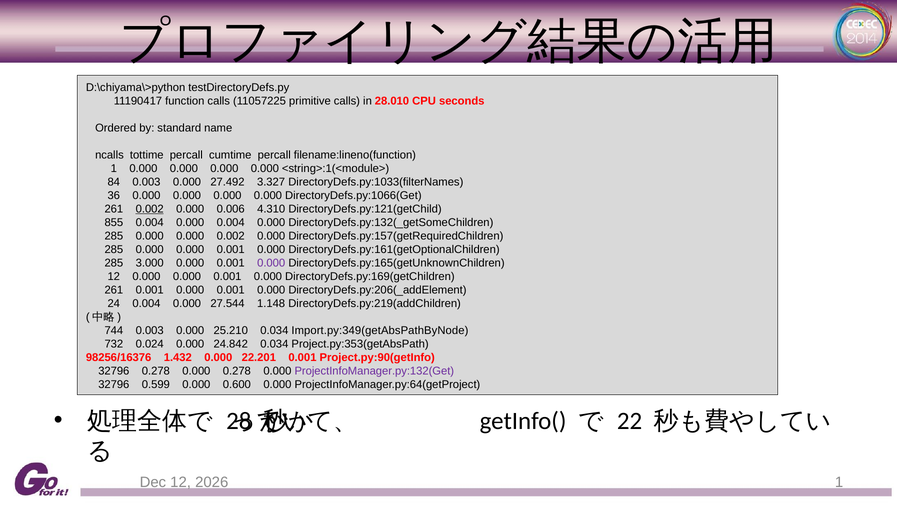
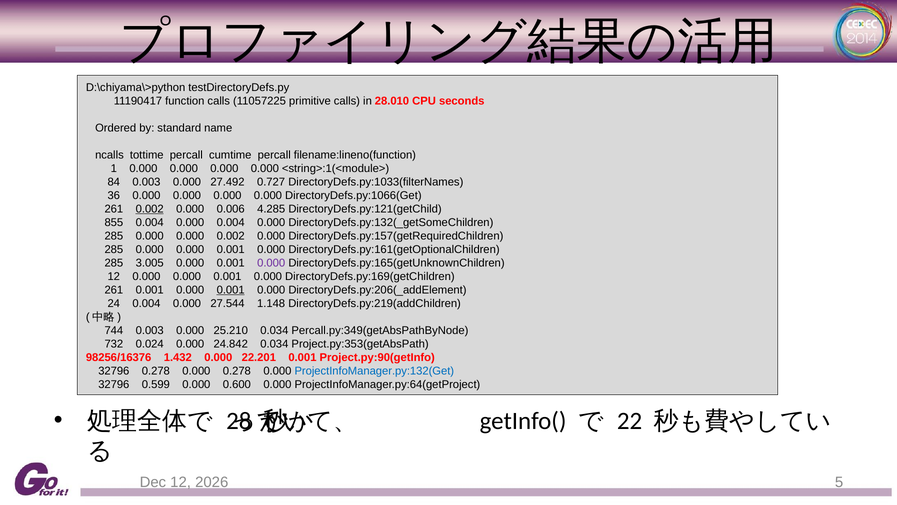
3.327: 3.327 -> 0.727
4.310: 4.310 -> 4.285
3.000: 3.000 -> 3.005
0.001 at (231, 290) underline: none -> present
Import.py:349(getAbsPathByNode: Import.py:349(getAbsPathByNode -> Percall.py:349(getAbsPathByNode
ProjectInfoManager.py:132(Get colour: purple -> blue
1 at (839, 482): 1 -> 5
